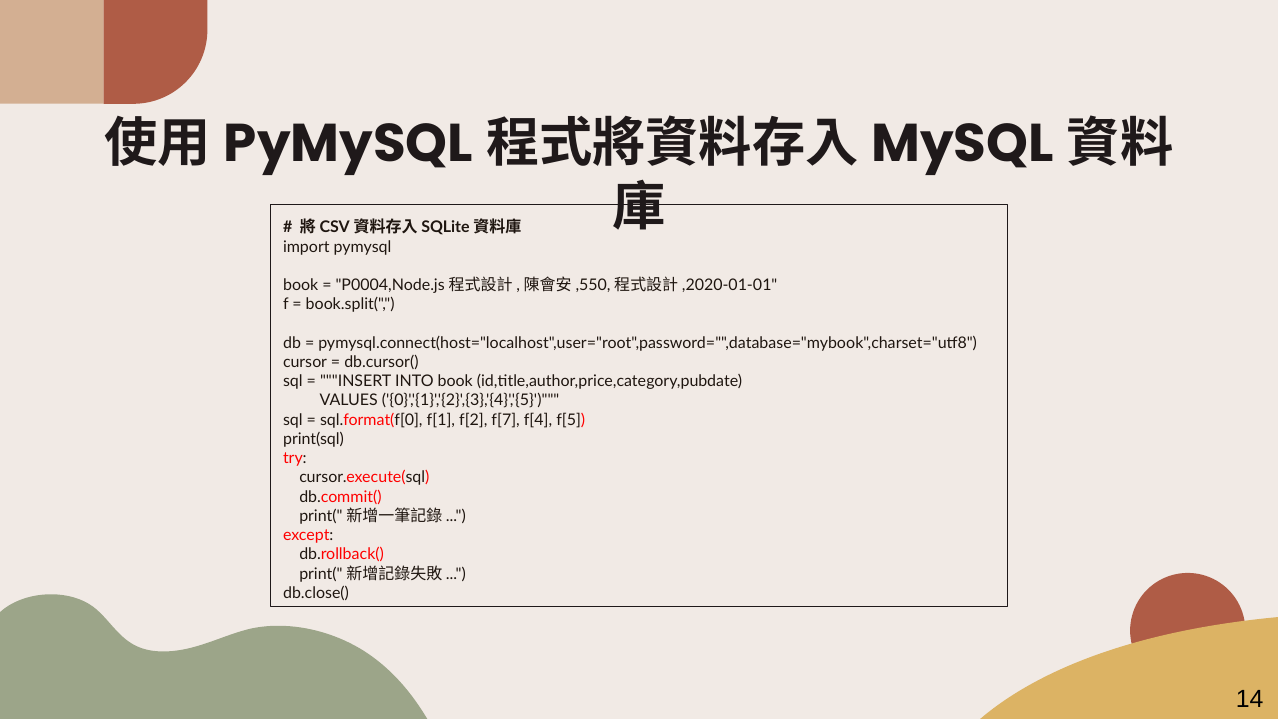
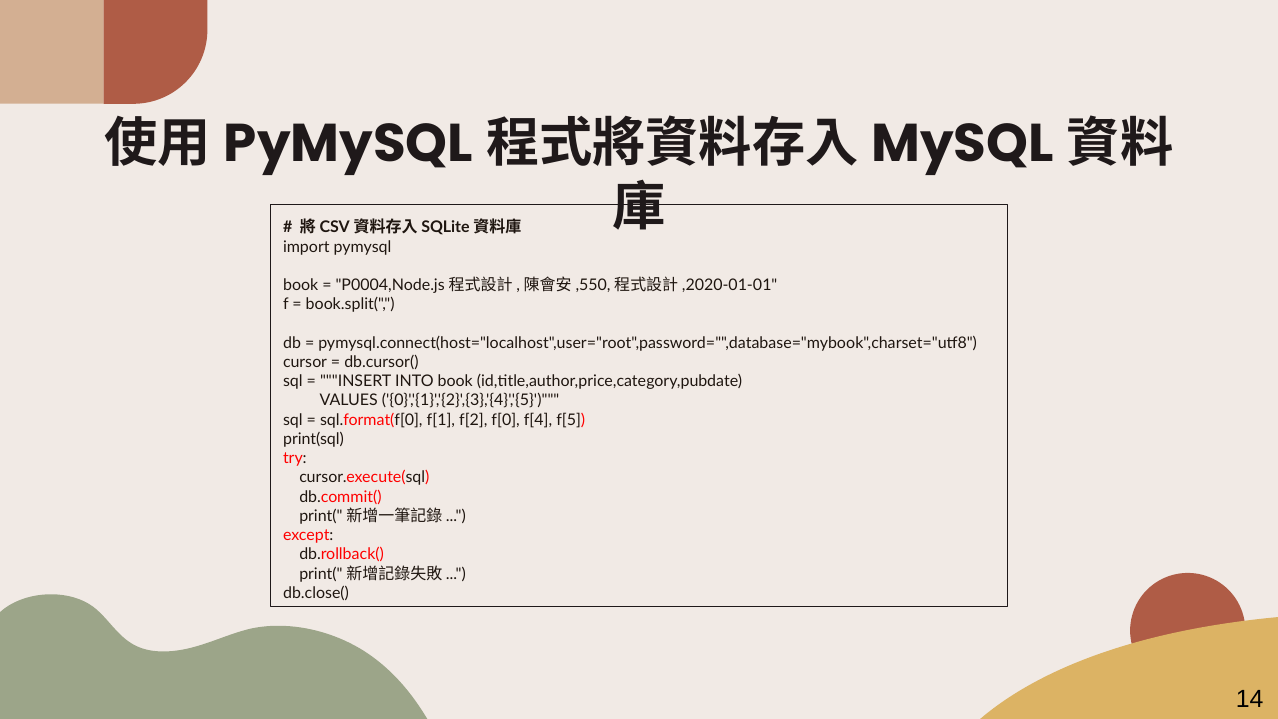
f[7: f[7 -> f[0
